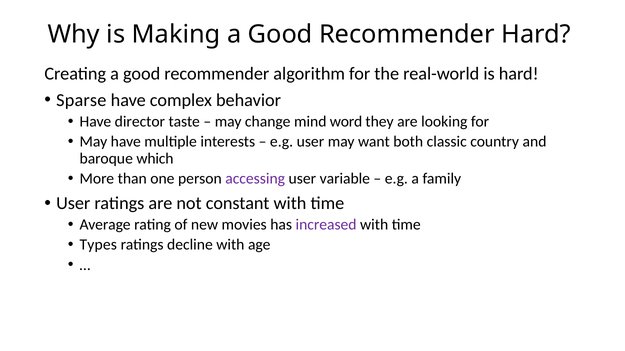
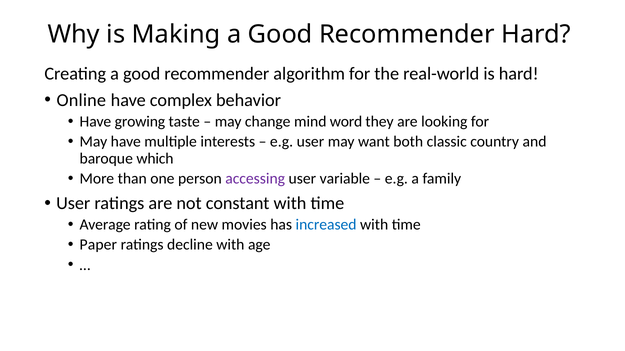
Sparse: Sparse -> Online
director: director -> growing
increased colour: purple -> blue
Types: Types -> Paper
